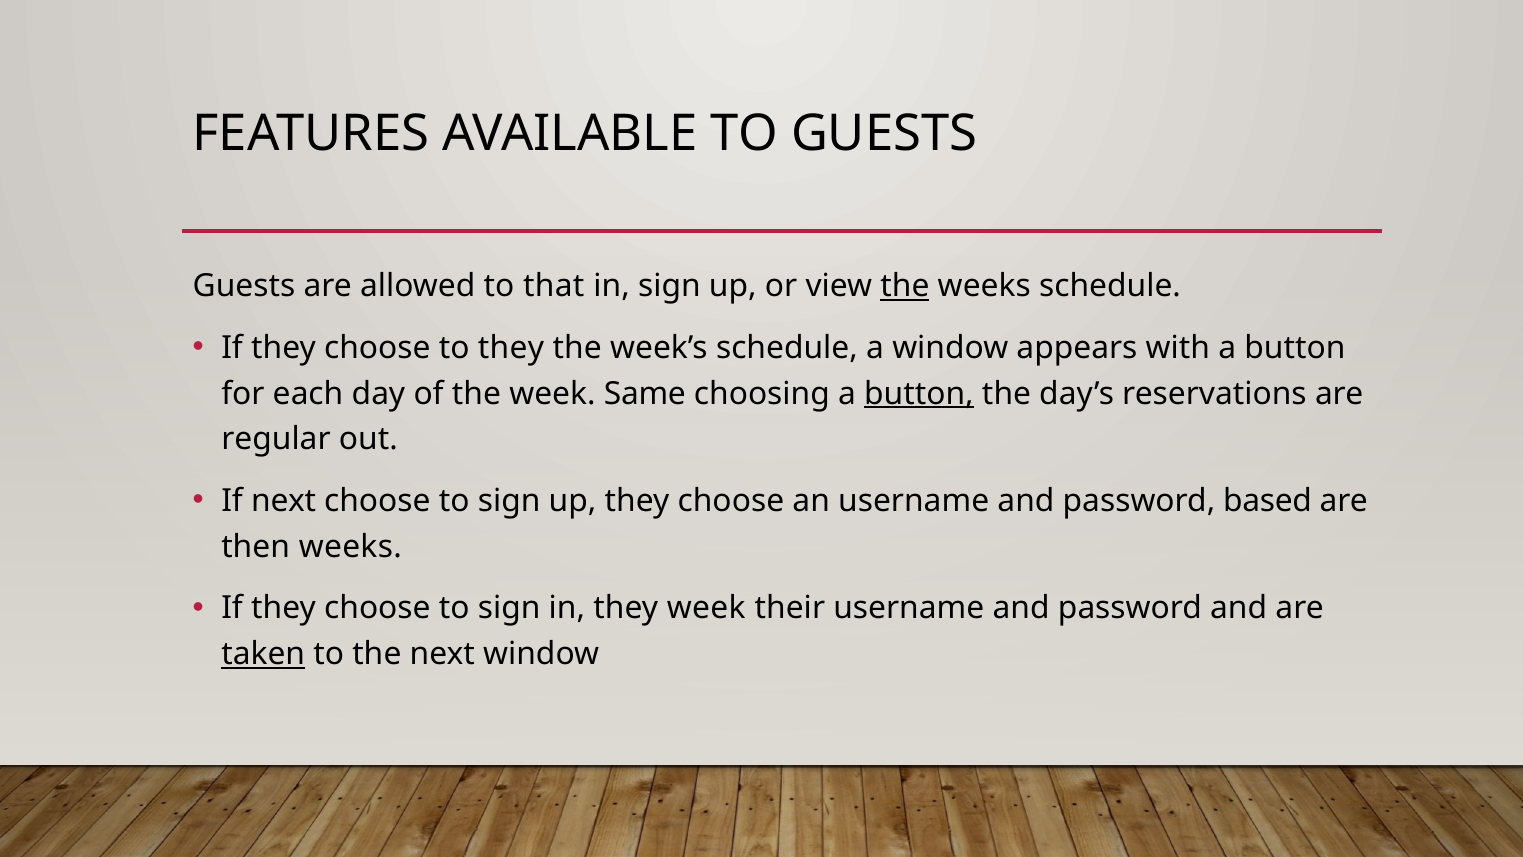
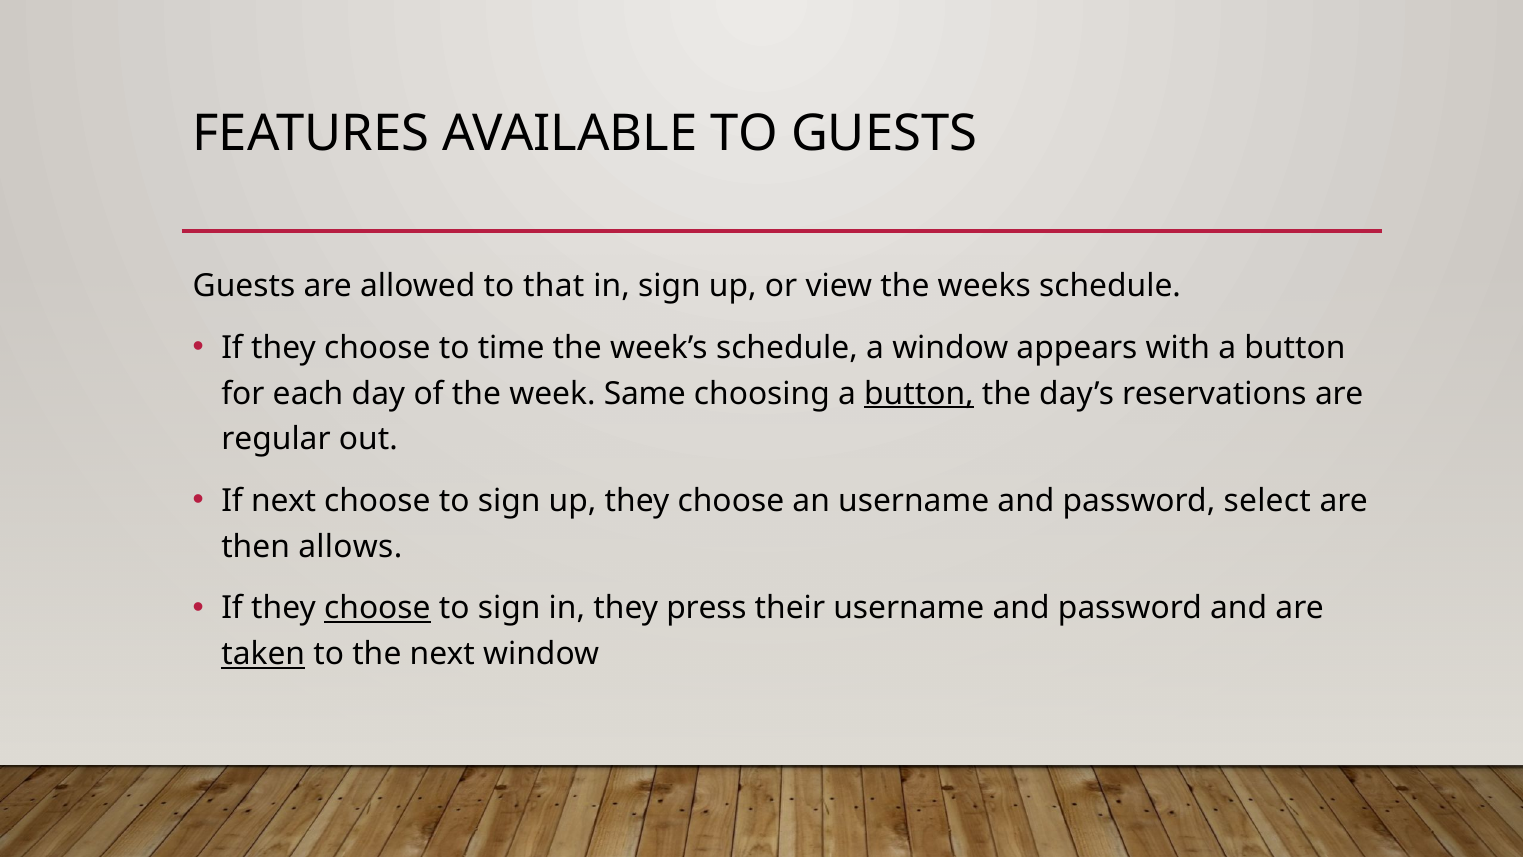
the at (905, 286) underline: present -> none
to they: they -> time
based: based -> select
then weeks: weeks -> allows
choose at (377, 608) underline: none -> present
they week: week -> press
